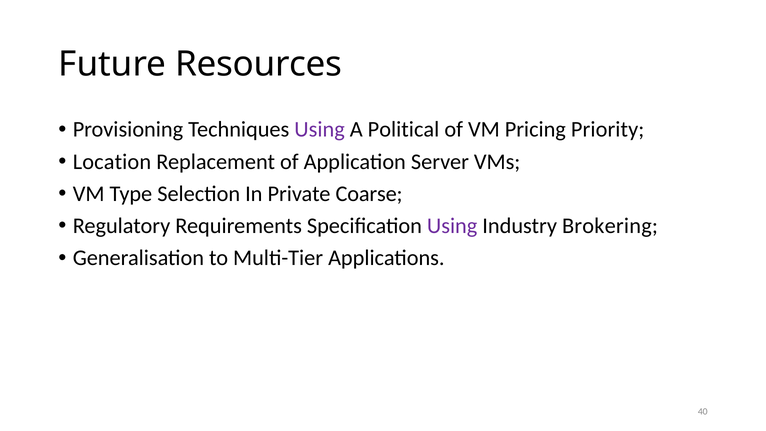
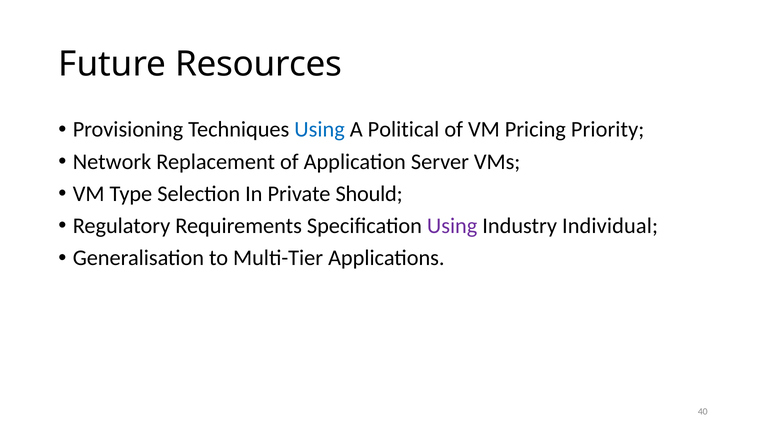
Using at (320, 130) colour: purple -> blue
Location: Location -> Network
Coarse: Coarse -> Should
Brokering: Brokering -> Individual
